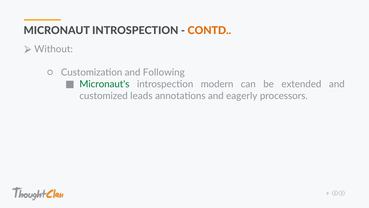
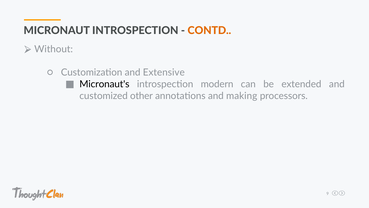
Following: Following -> Extensive
Micronaut's colour: green -> black
leads: leads -> other
eagerly: eagerly -> making
